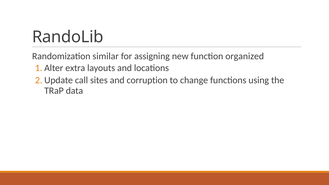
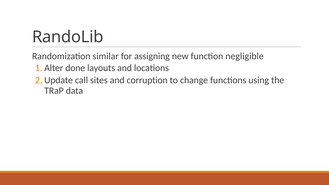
organized: organized -> negligible
extra: extra -> done
